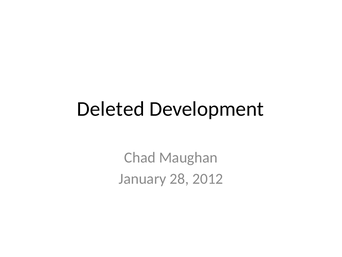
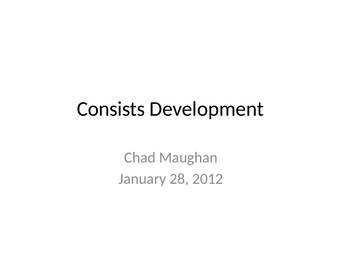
Deleted: Deleted -> Consists
